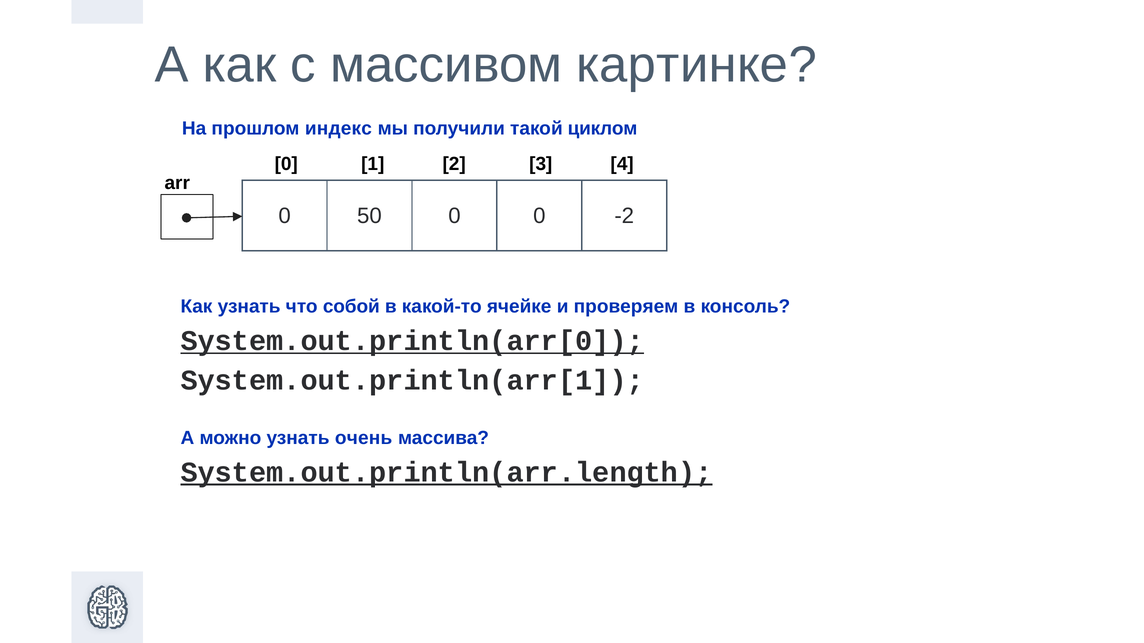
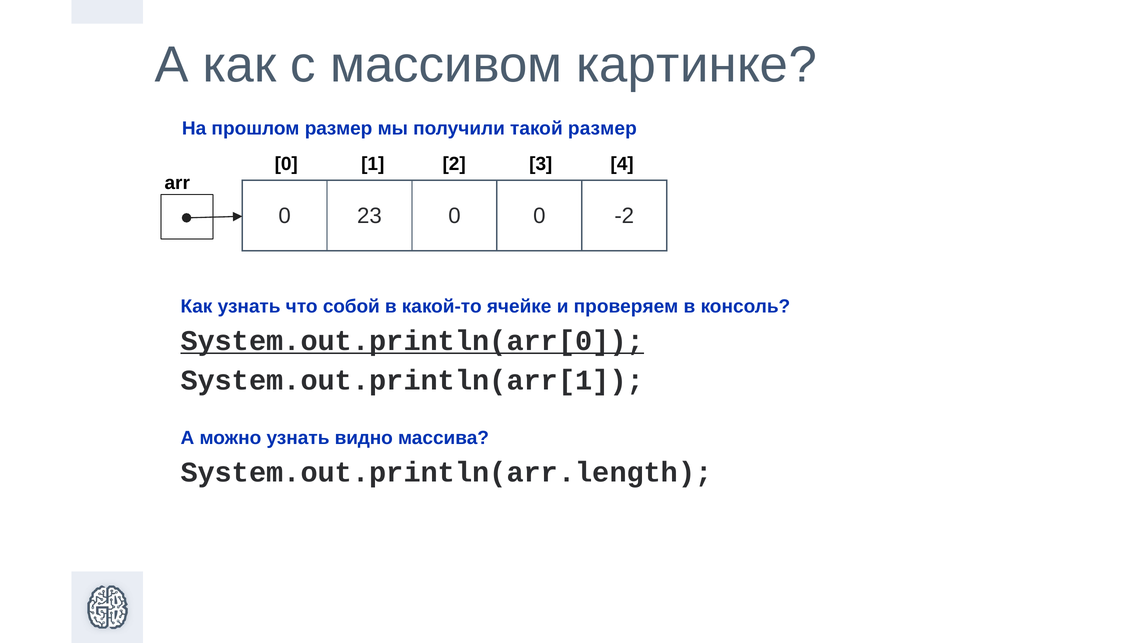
прошлом индекс: индекс -> размер
такой циклом: циклом -> размер
50: 50 -> 23
очень: очень -> видно
System.out.println(arr.length underline: present -> none
